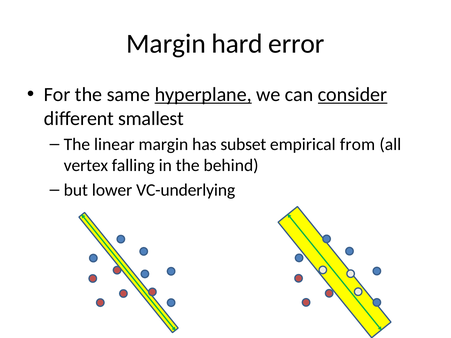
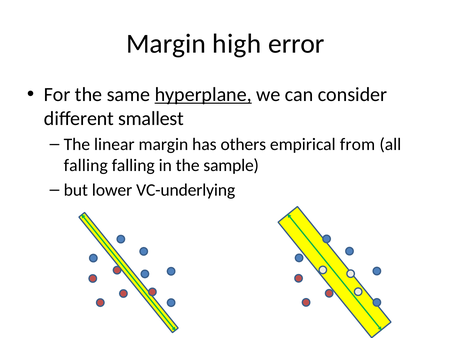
hard: hard -> high
consider underline: present -> none
subset: subset -> others
vertex at (86, 166): vertex -> falling
behind: behind -> sample
